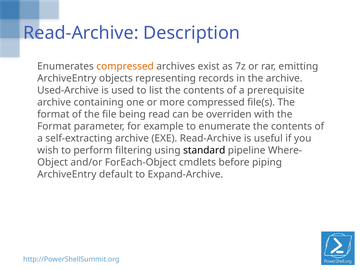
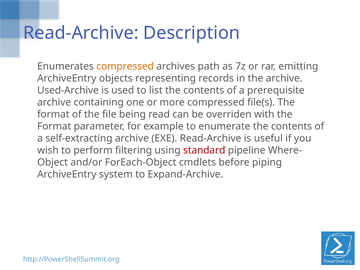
exist: exist -> path
standard colour: black -> red
default: default -> system
